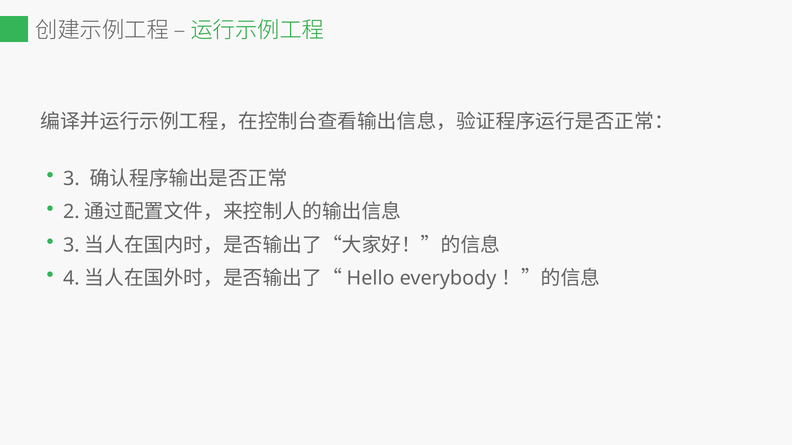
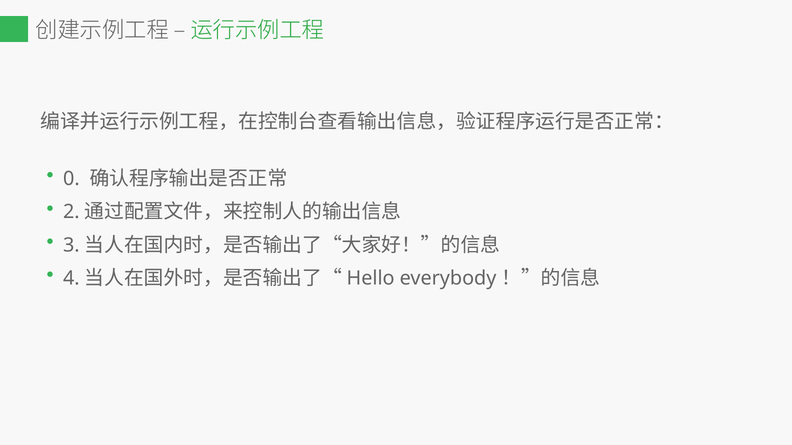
3 at (71, 179): 3 -> 0
